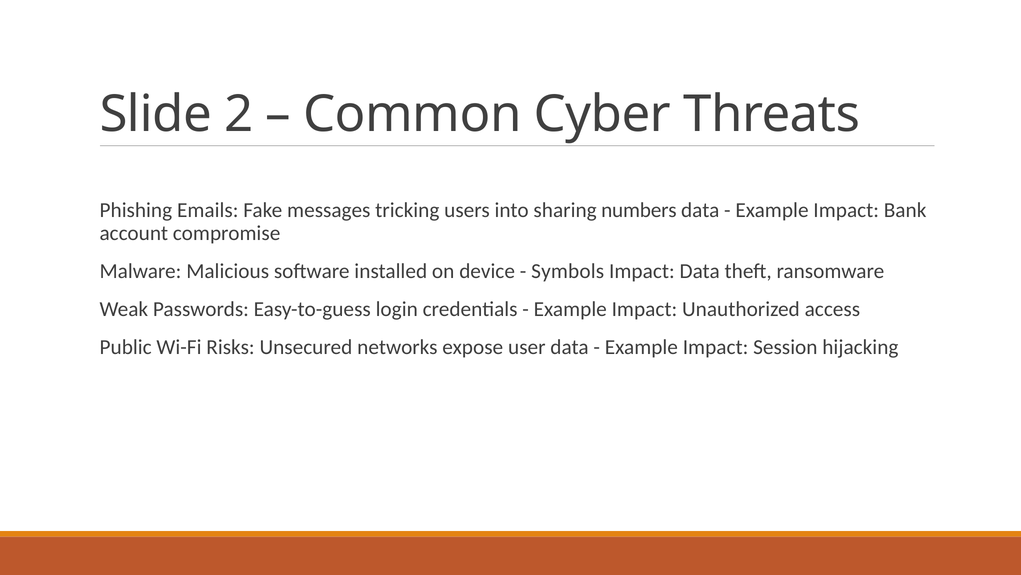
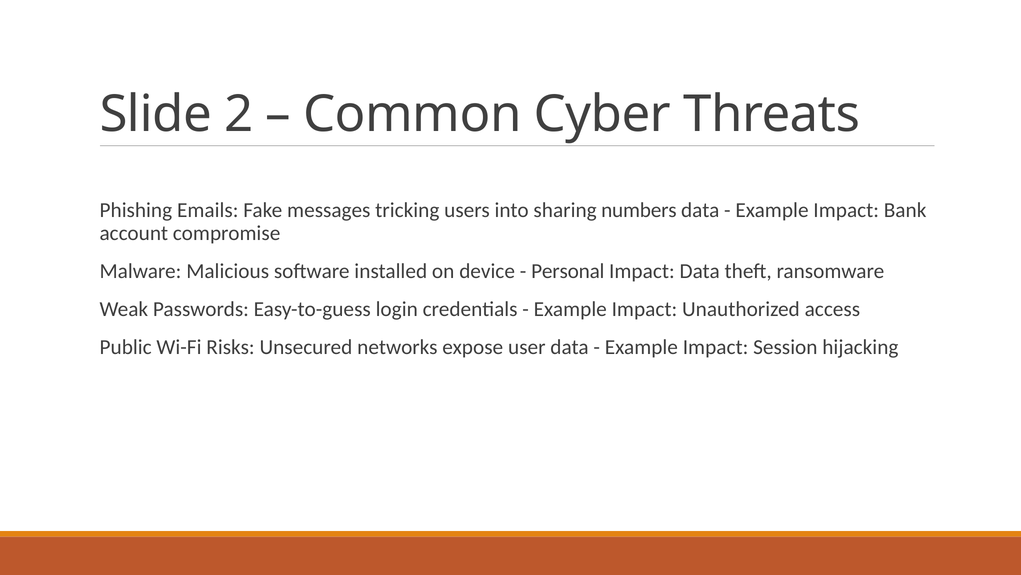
Symbols: Symbols -> Personal
